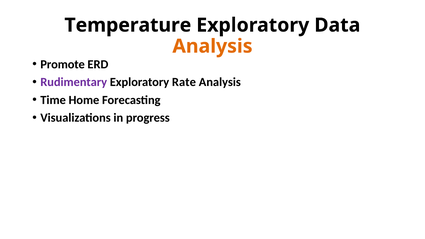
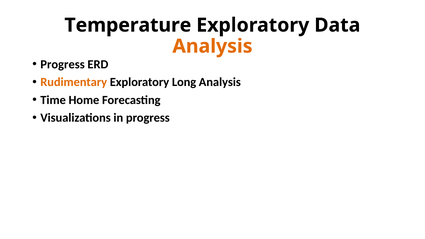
Promote at (63, 64): Promote -> Progress
Rudimentary colour: purple -> orange
Rate: Rate -> Long
